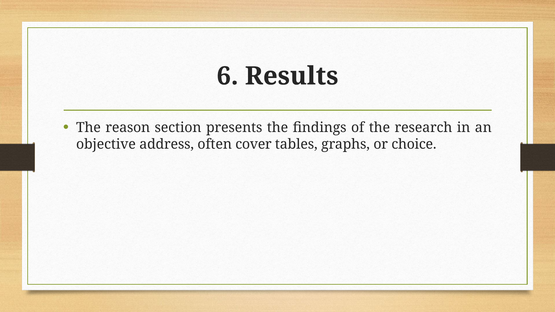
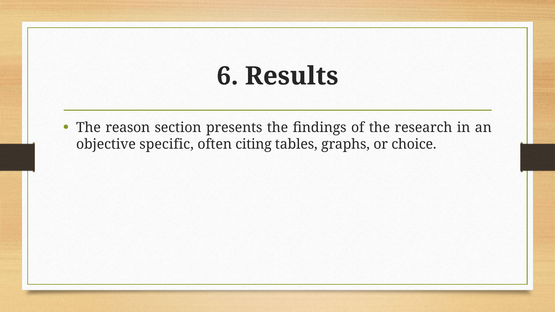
address: address -> specific
cover: cover -> citing
